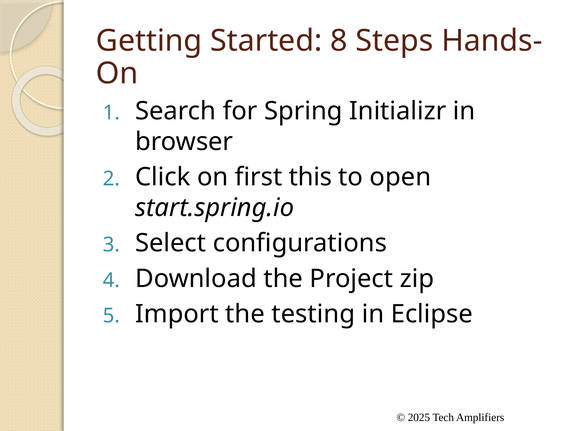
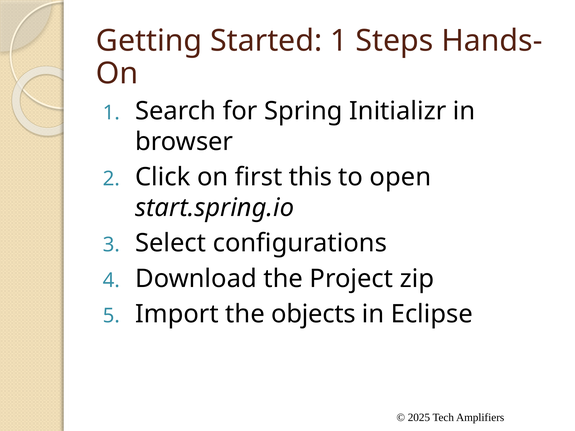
Started 8: 8 -> 1
testing: testing -> objects
